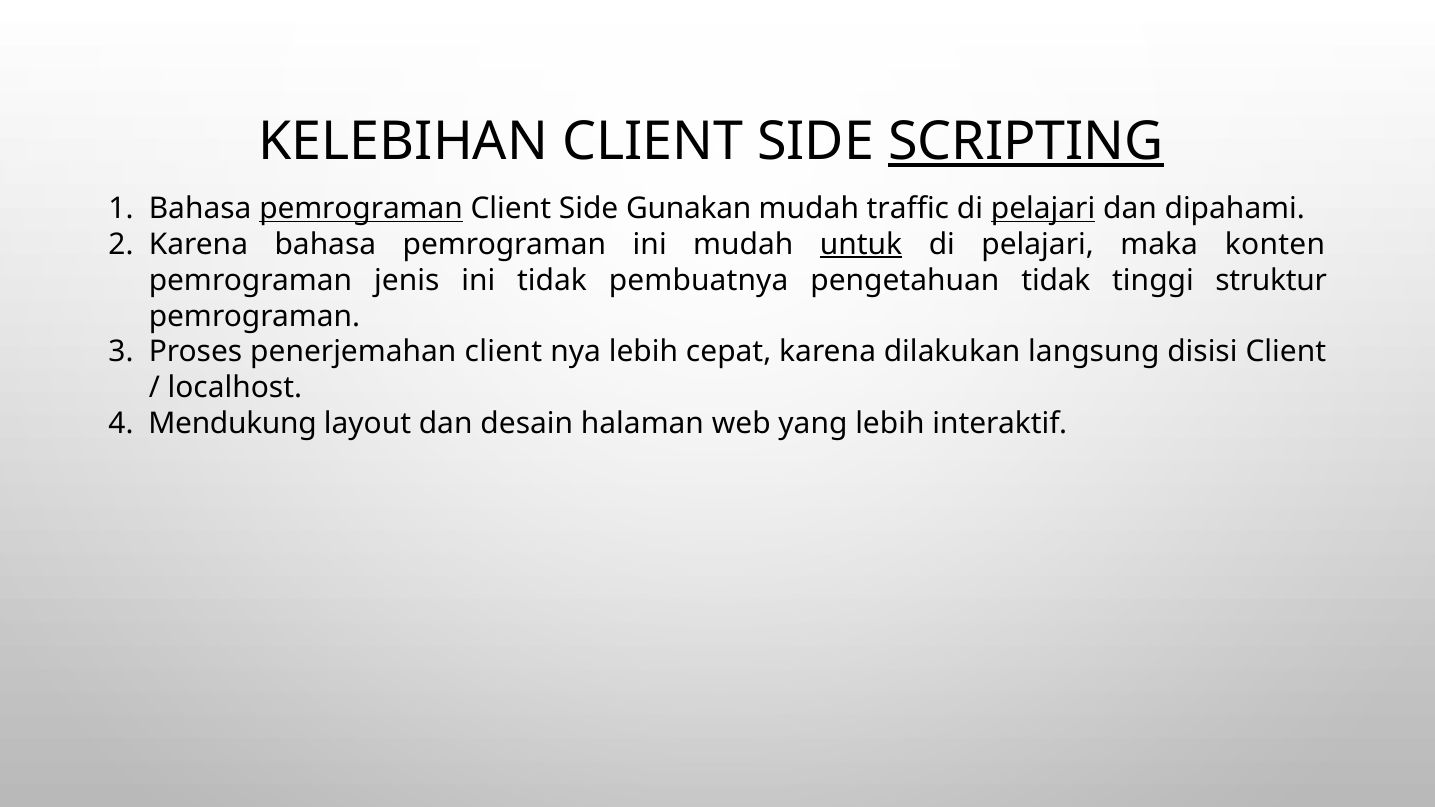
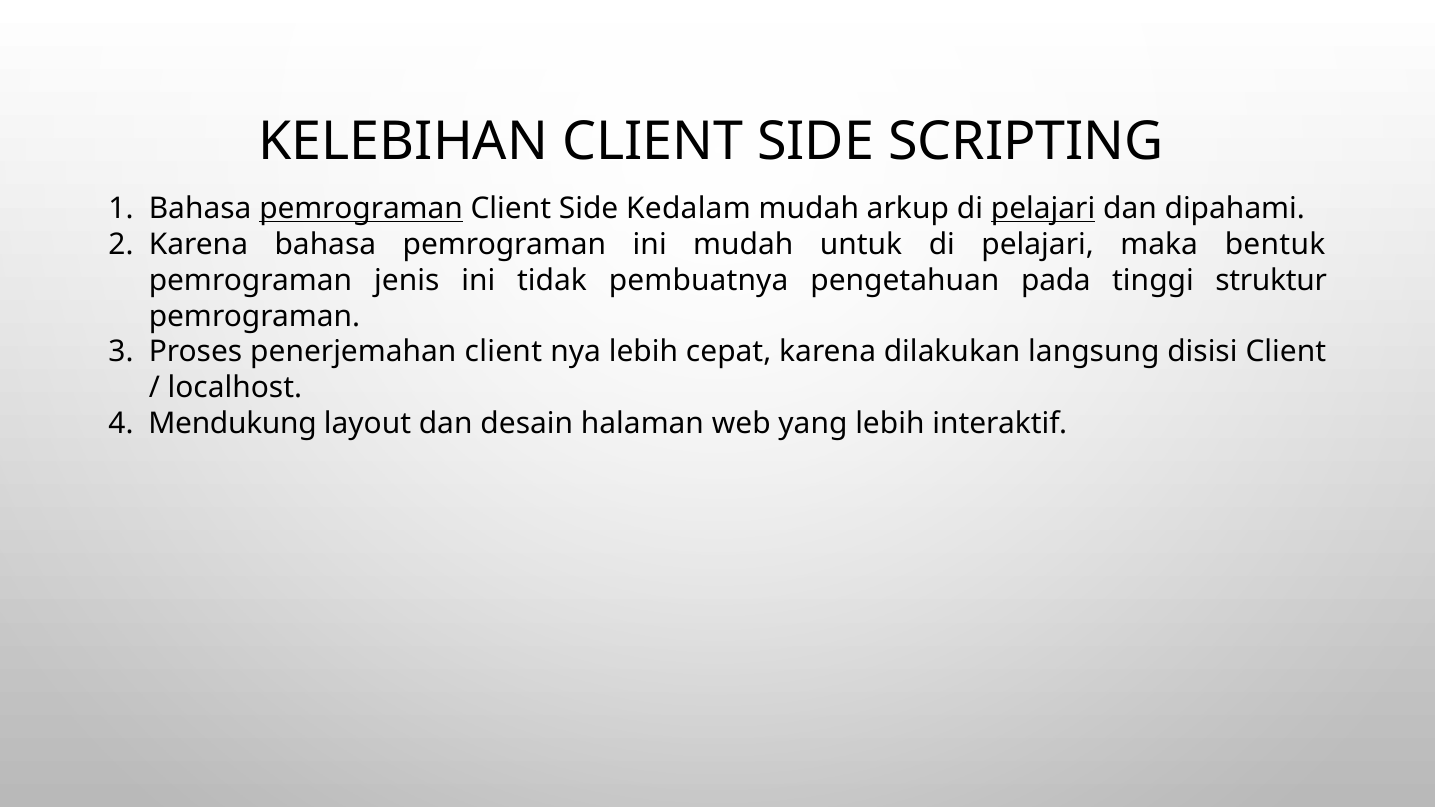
SCRIPTING underline: present -> none
Gunakan: Gunakan -> Kedalam
traffic: traffic -> arkup
untuk underline: present -> none
konten: konten -> bentuk
pengetahuan tidak: tidak -> pada
